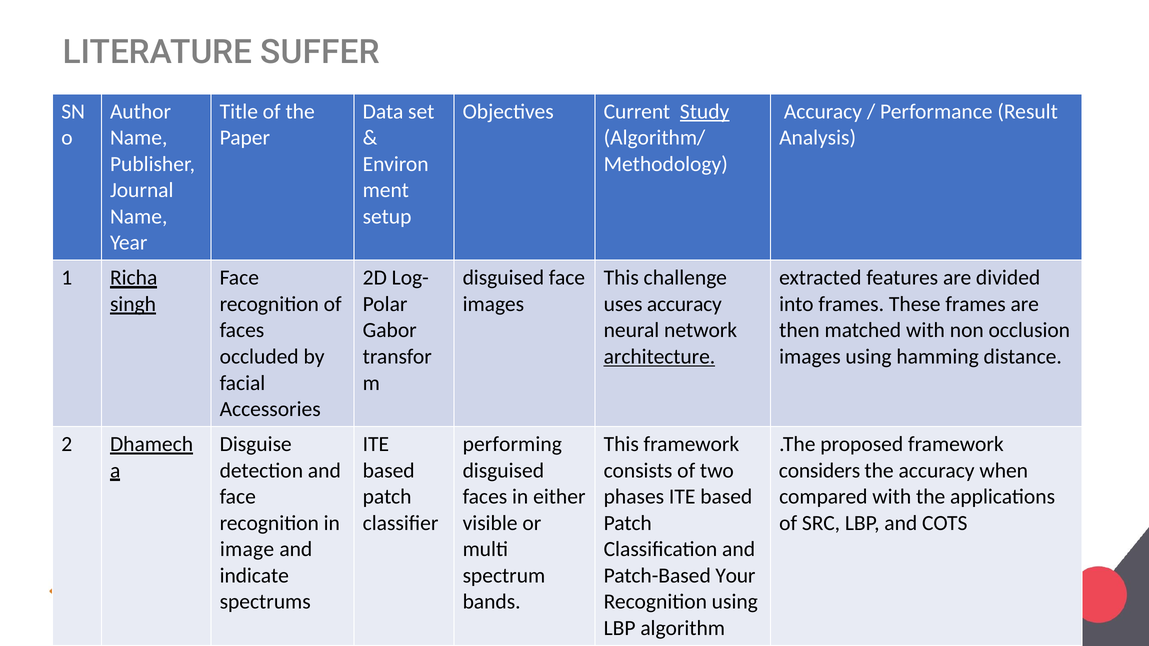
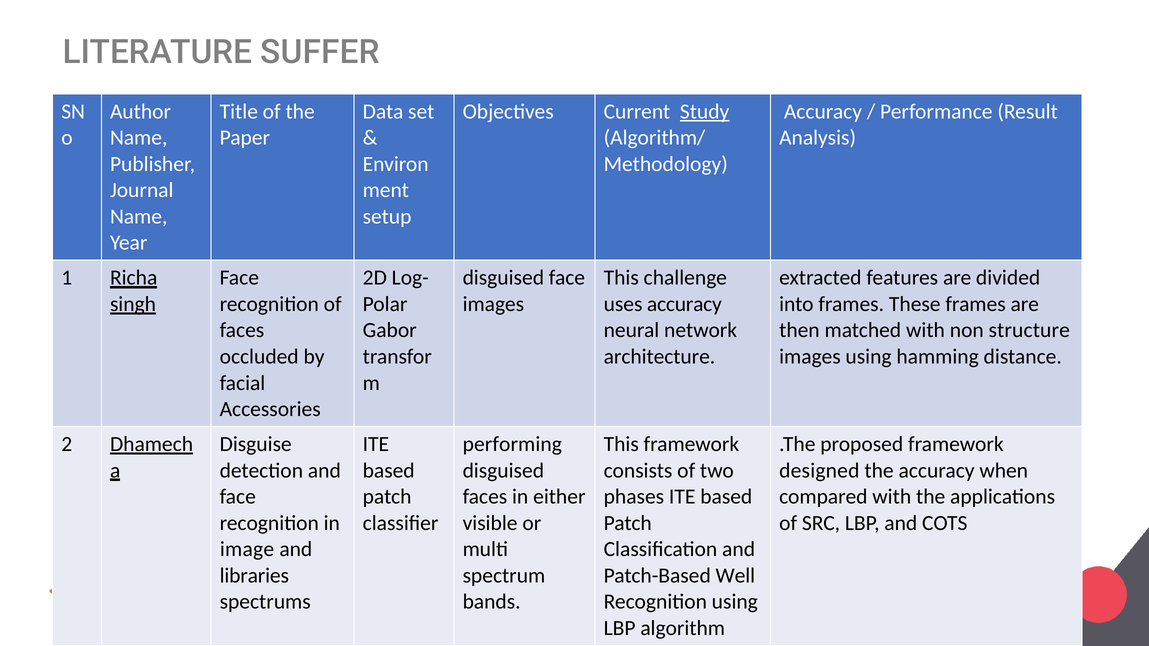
occlusion: occlusion -> structure
architecture underline: present -> none
considers: considers -> designed
indicate: indicate -> libraries
Your: Your -> Well
